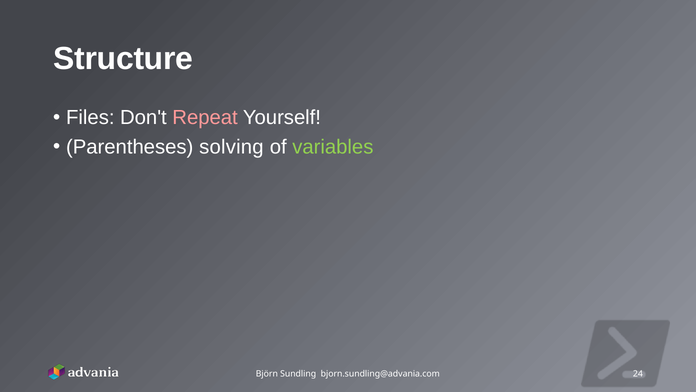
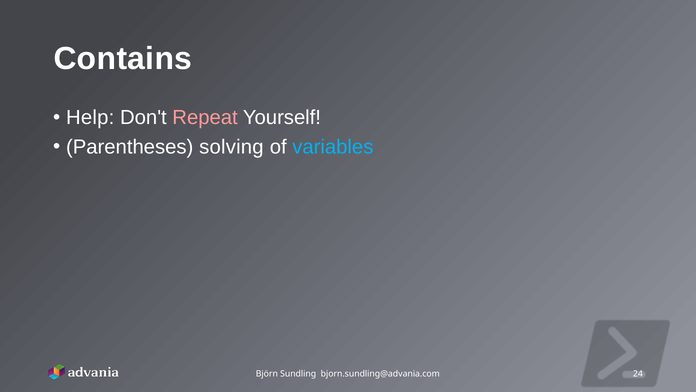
Structure: Structure -> Contains
Files: Files -> Help
variables colour: light green -> light blue
